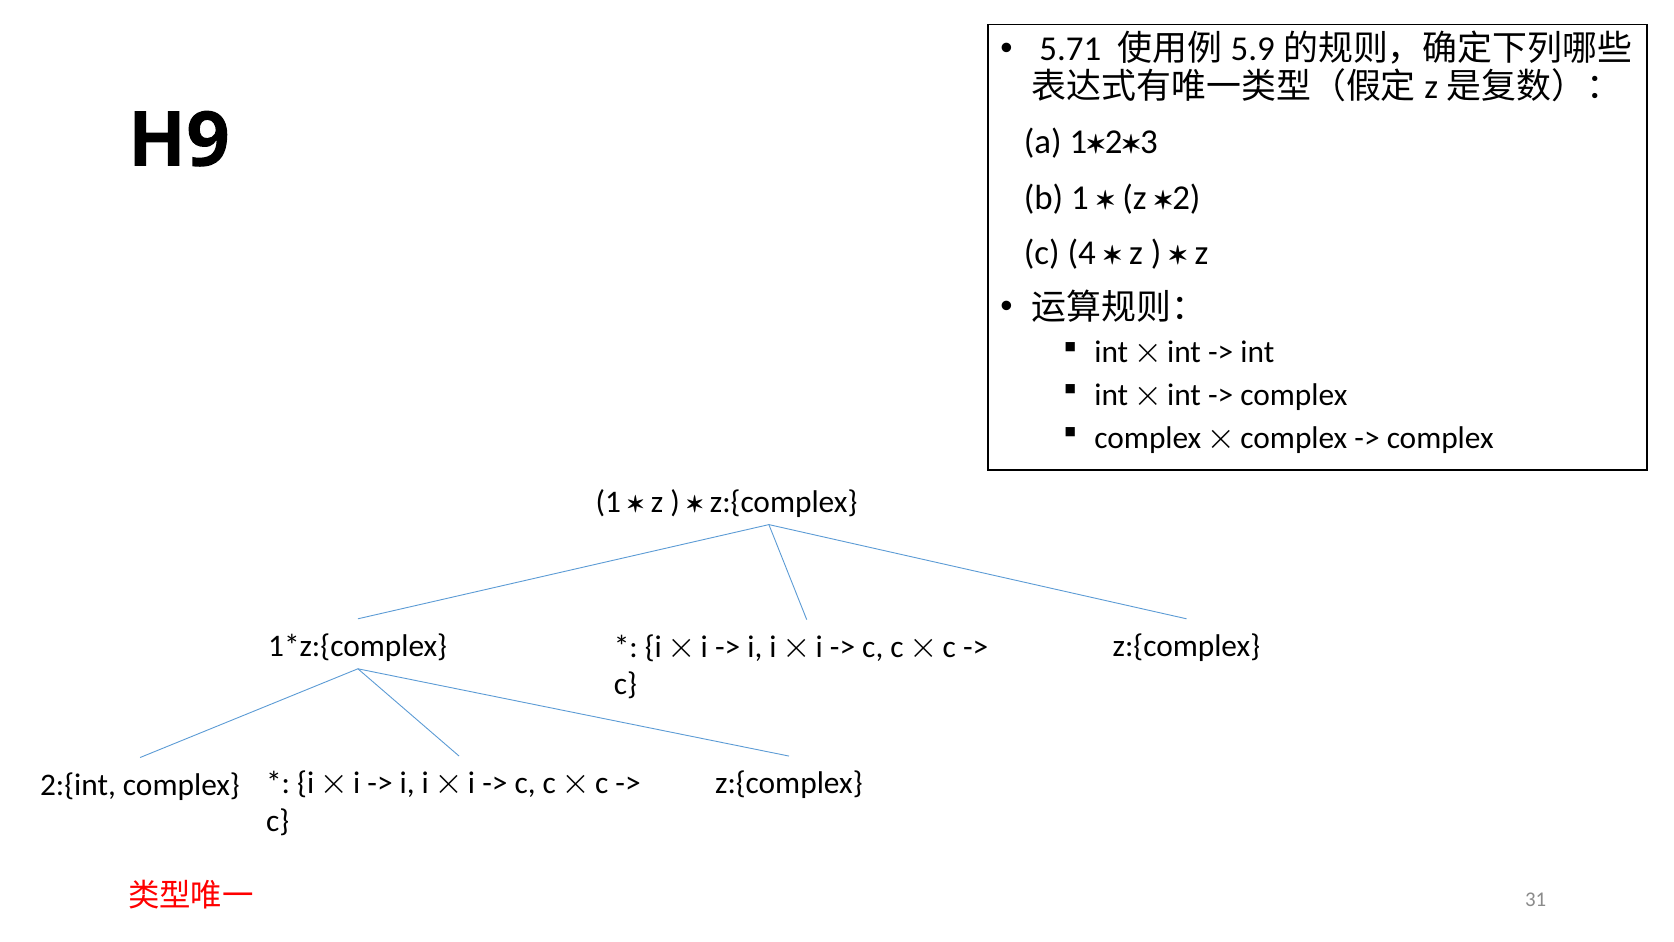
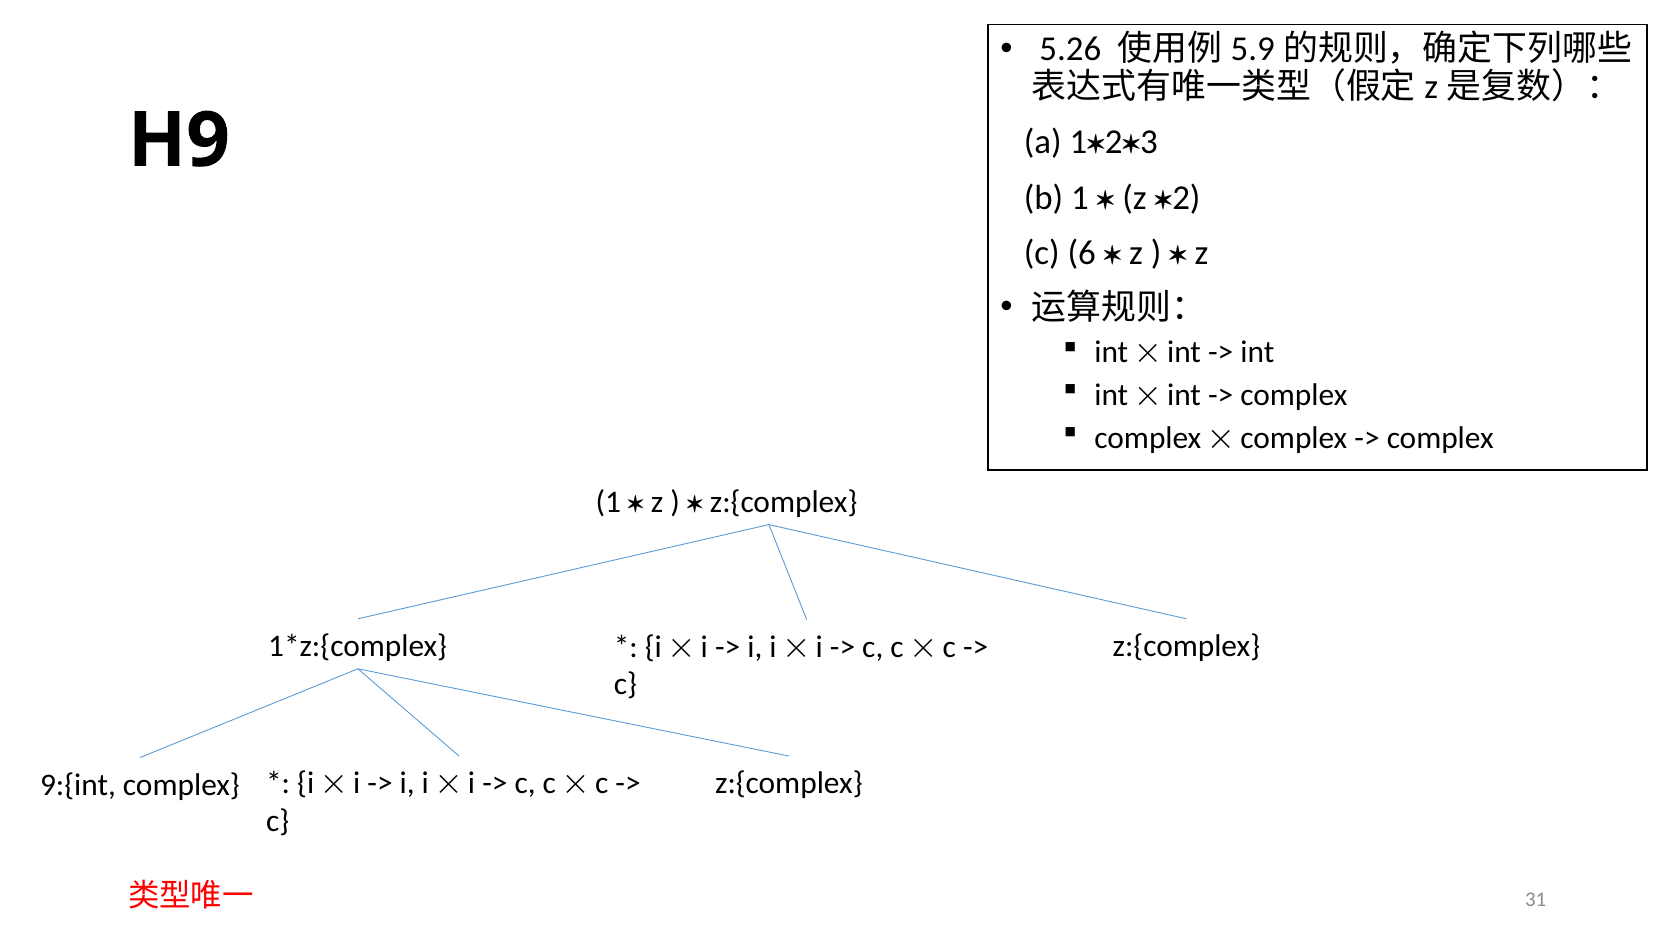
5.71: 5.71 -> 5.26
4: 4 -> 6
2:{int: 2:{int -> 9:{int
